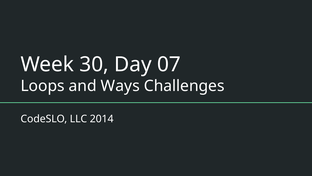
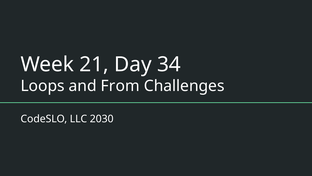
30: 30 -> 21
07: 07 -> 34
Ways: Ways -> From
2014: 2014 -> 2030
